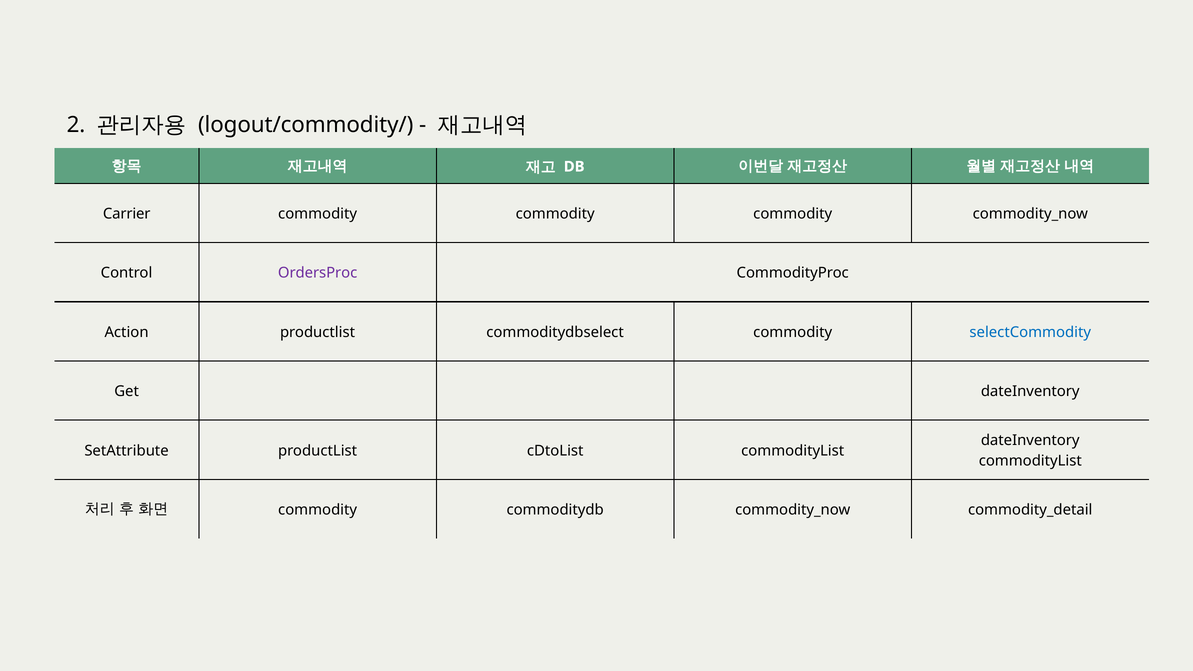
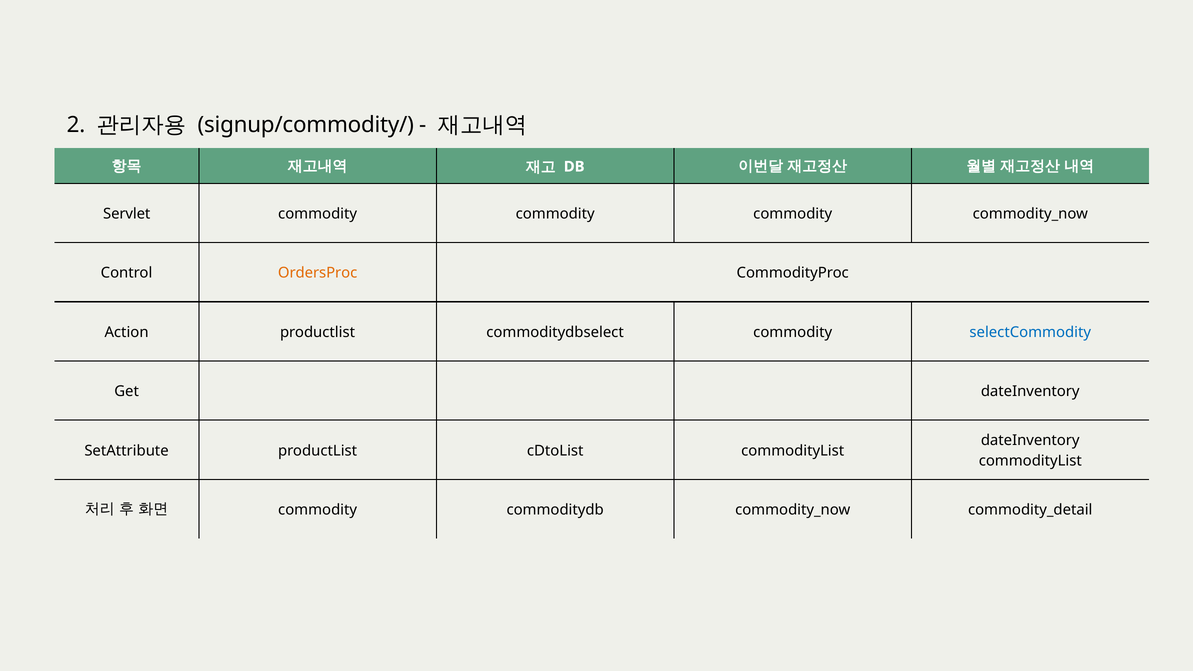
logout/commodity/: logout/commodity/ -> signup/commodity/
Carrier: Carrier -> Servlet
OrdersProc colour: purple -> orange
